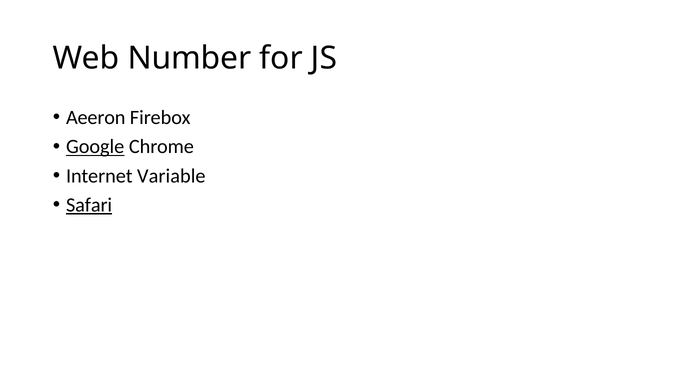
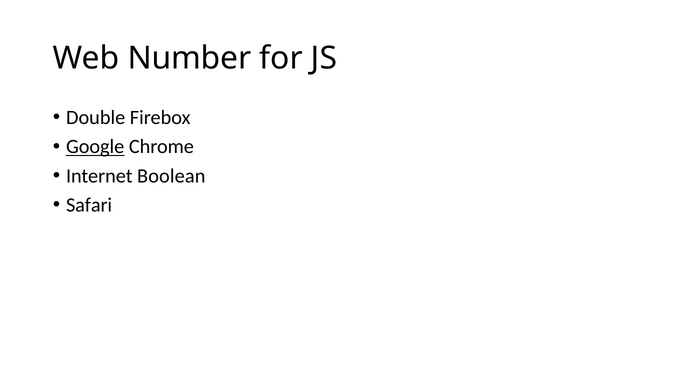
Aeeron: Aeeron -> Double
Variable: Variable -> Boolean
Safari underline: present -> none
